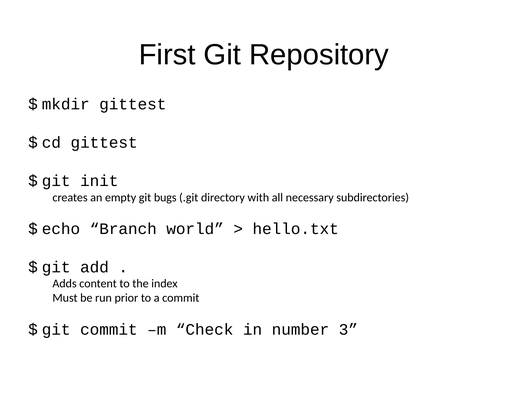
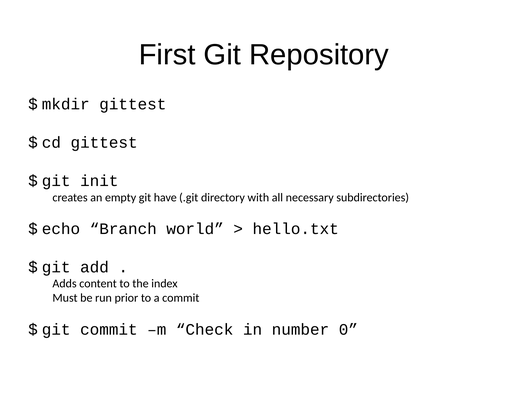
bugs: bugs -> have
3: 3 -> 0
